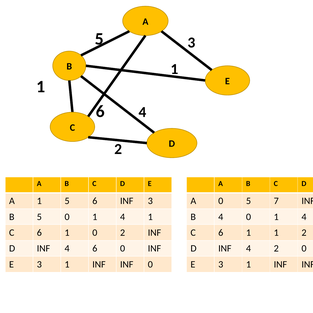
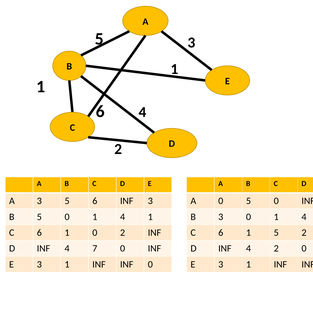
A 1: 1 -> 3
0 5 7: 7 -> 0
B 4: 4 -> 3
1 1: 1 -> 5
4 6: 6 -> 7
